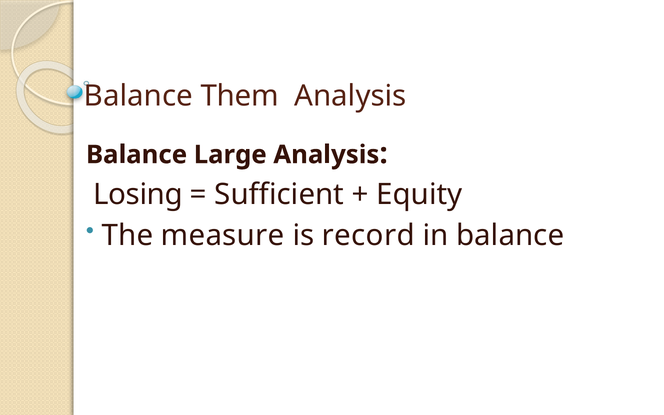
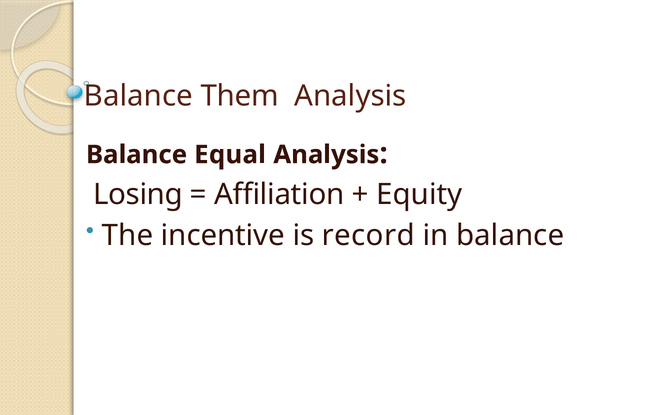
Large: Large -> Equal
Sufficient: Sufficient -> Affiliation
measure: measure -> incentive
